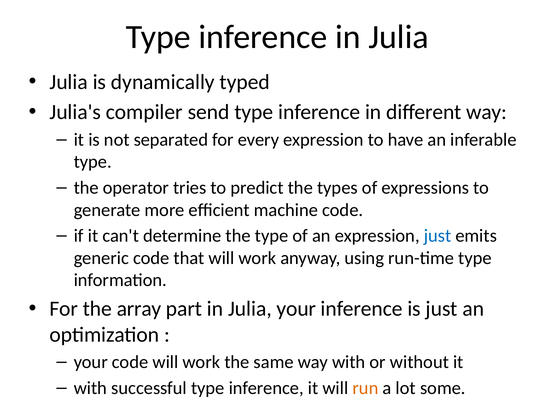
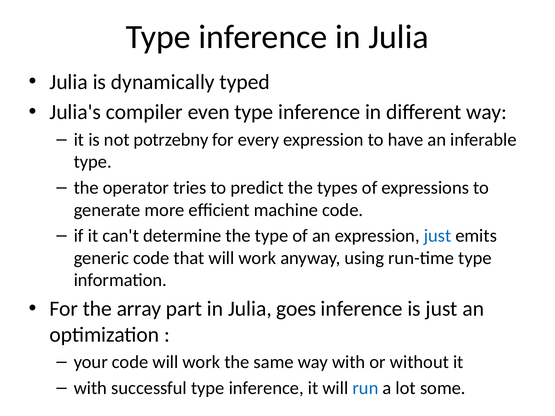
send: send -> even
separated: separated -> potrzebny
Julia your: your -> goes
run colour: orange -> blue
